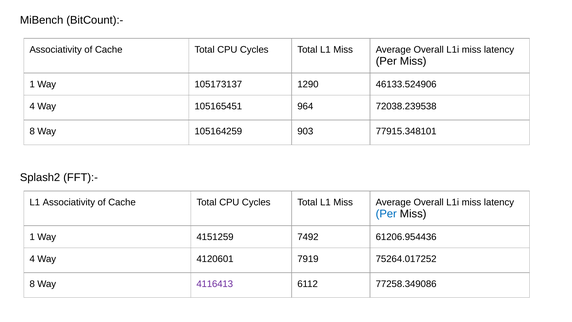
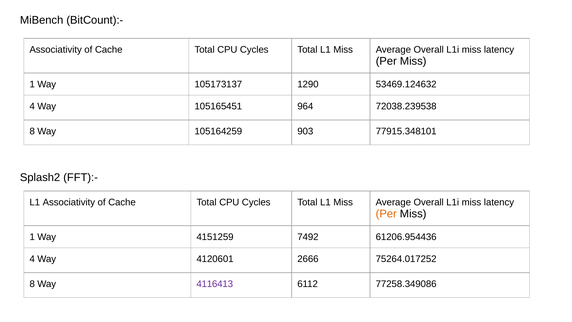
46133.524906: 46133.524906 -> 53469.124632
Per at (386, 214) colour: blue -> orange
7919: 7919 -> 2666
